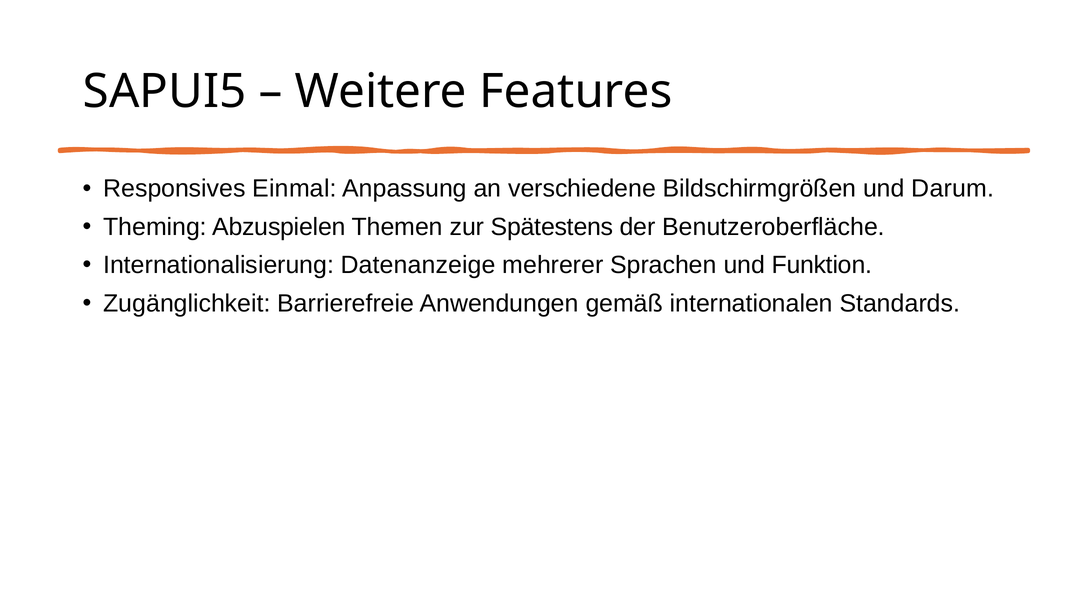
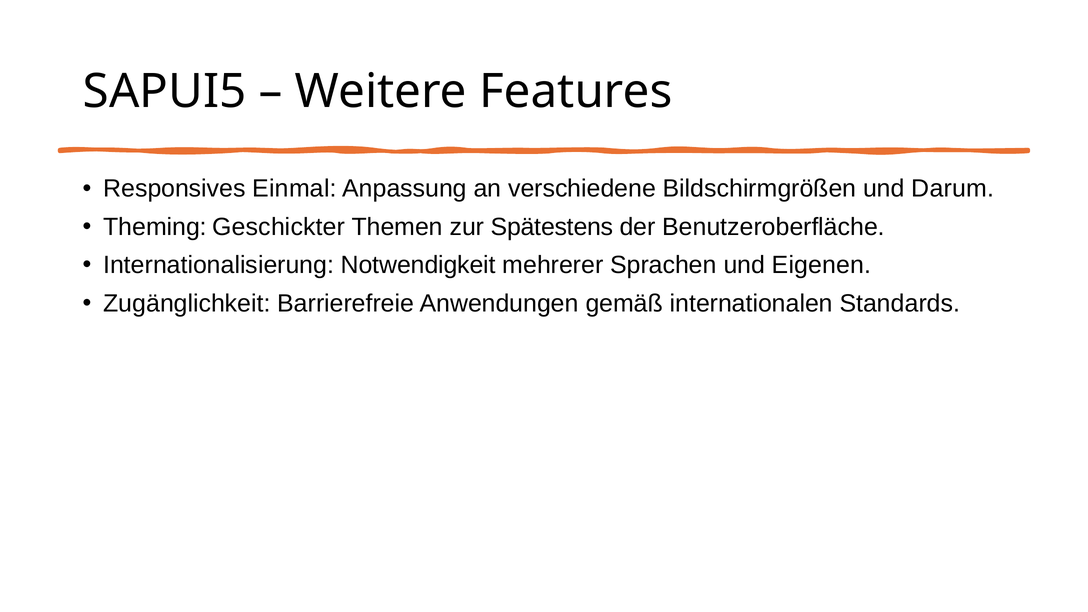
Abzuspielen: Abzuspielen -> Geschickter
Datenanzeige: Datenanzeige -> Notwendigkeit
Funktion: Funktion -> Eigenen
